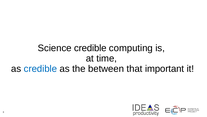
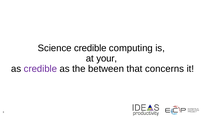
time: time -> your
credible at (40, 68) colour: blue -> purple
important: important -> concerns
